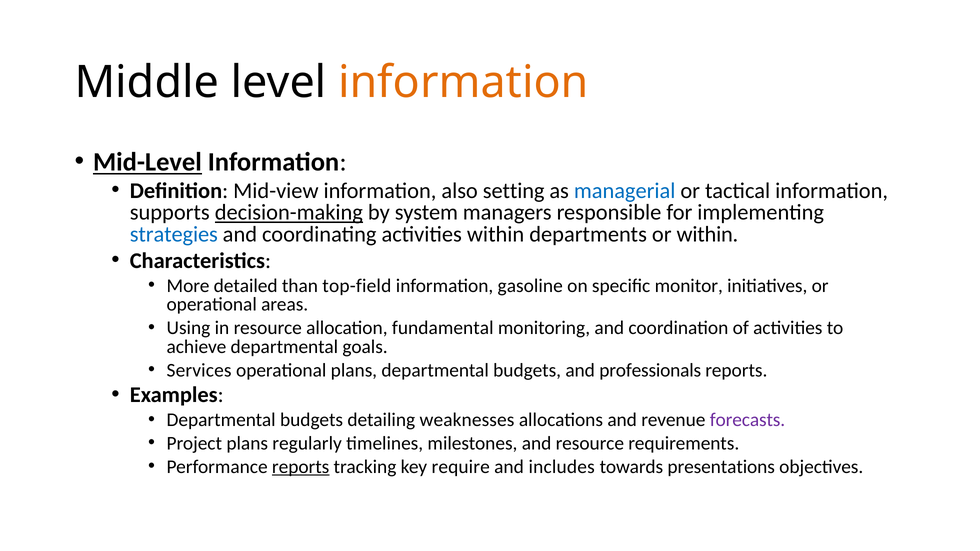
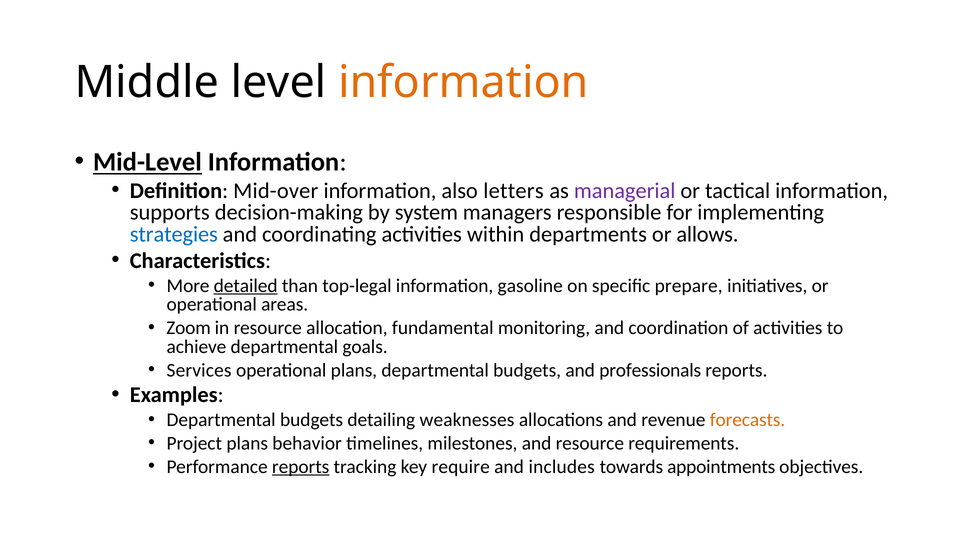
Mid-view: Mid-view -> Mid-over
setting: setting -> letters
managerial colour: blue -> purple
decision-making underline: present -> none
or within: within -> allows
detailed underline: none -> present
top-field: top-field -> top-legal
monitor: monitor -> prepare
Using: Using -> Zoom
forecasts colour: purple -> orange
regularly: regularly -> behavior
presentations: presentations -> appointments
